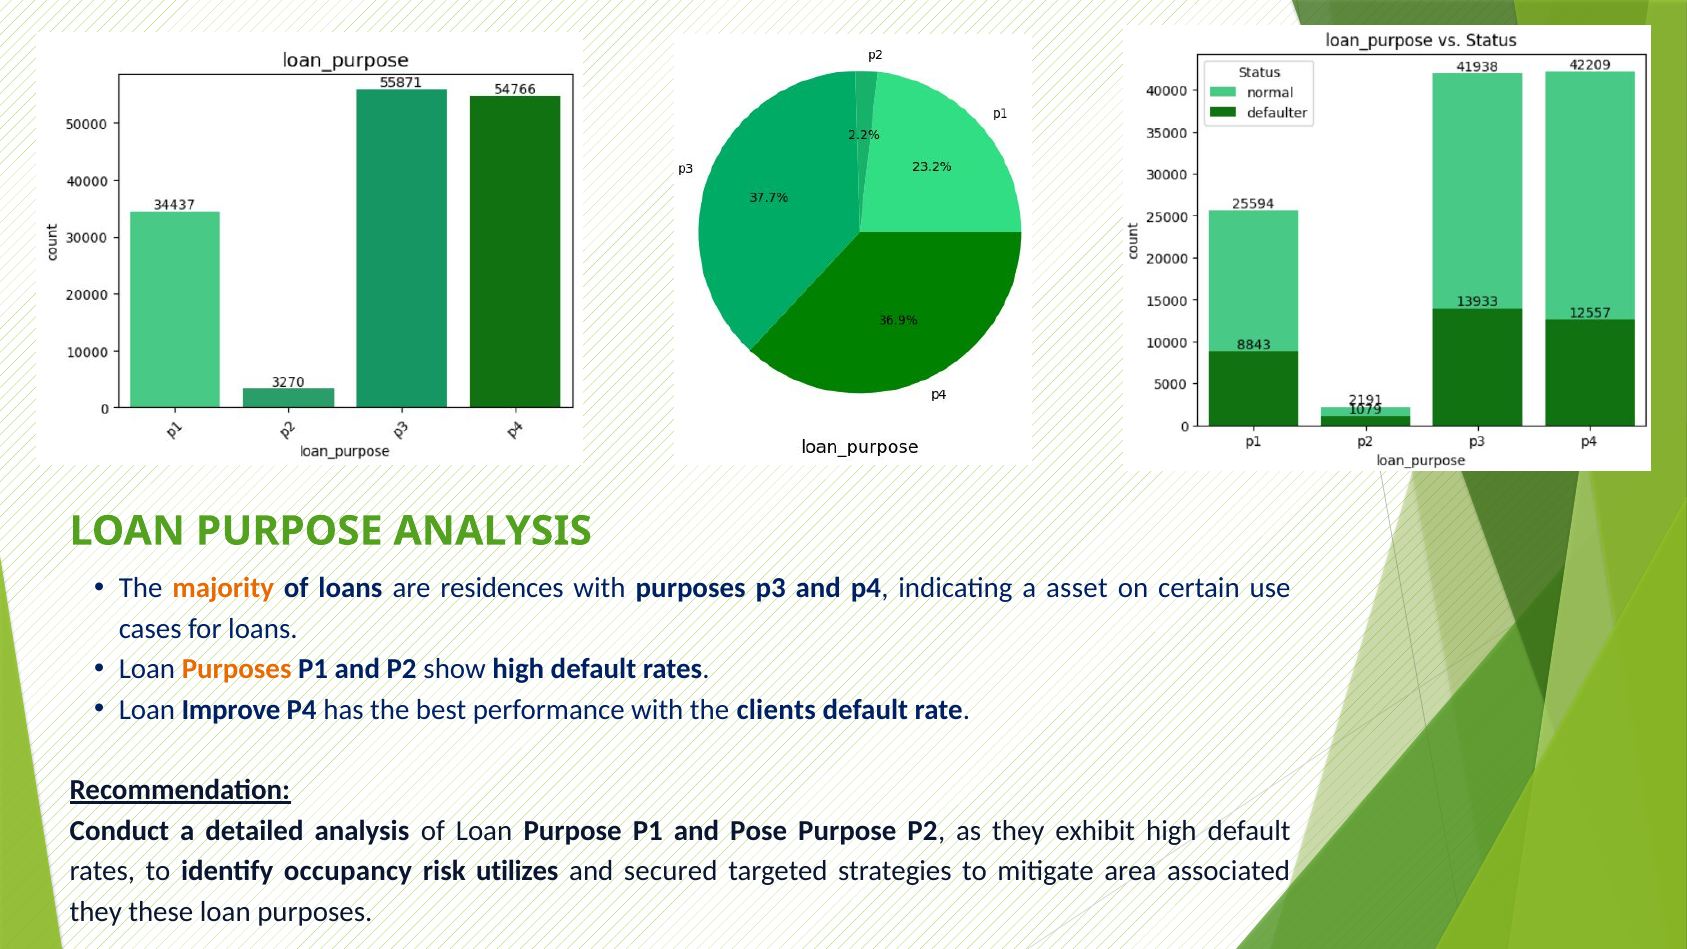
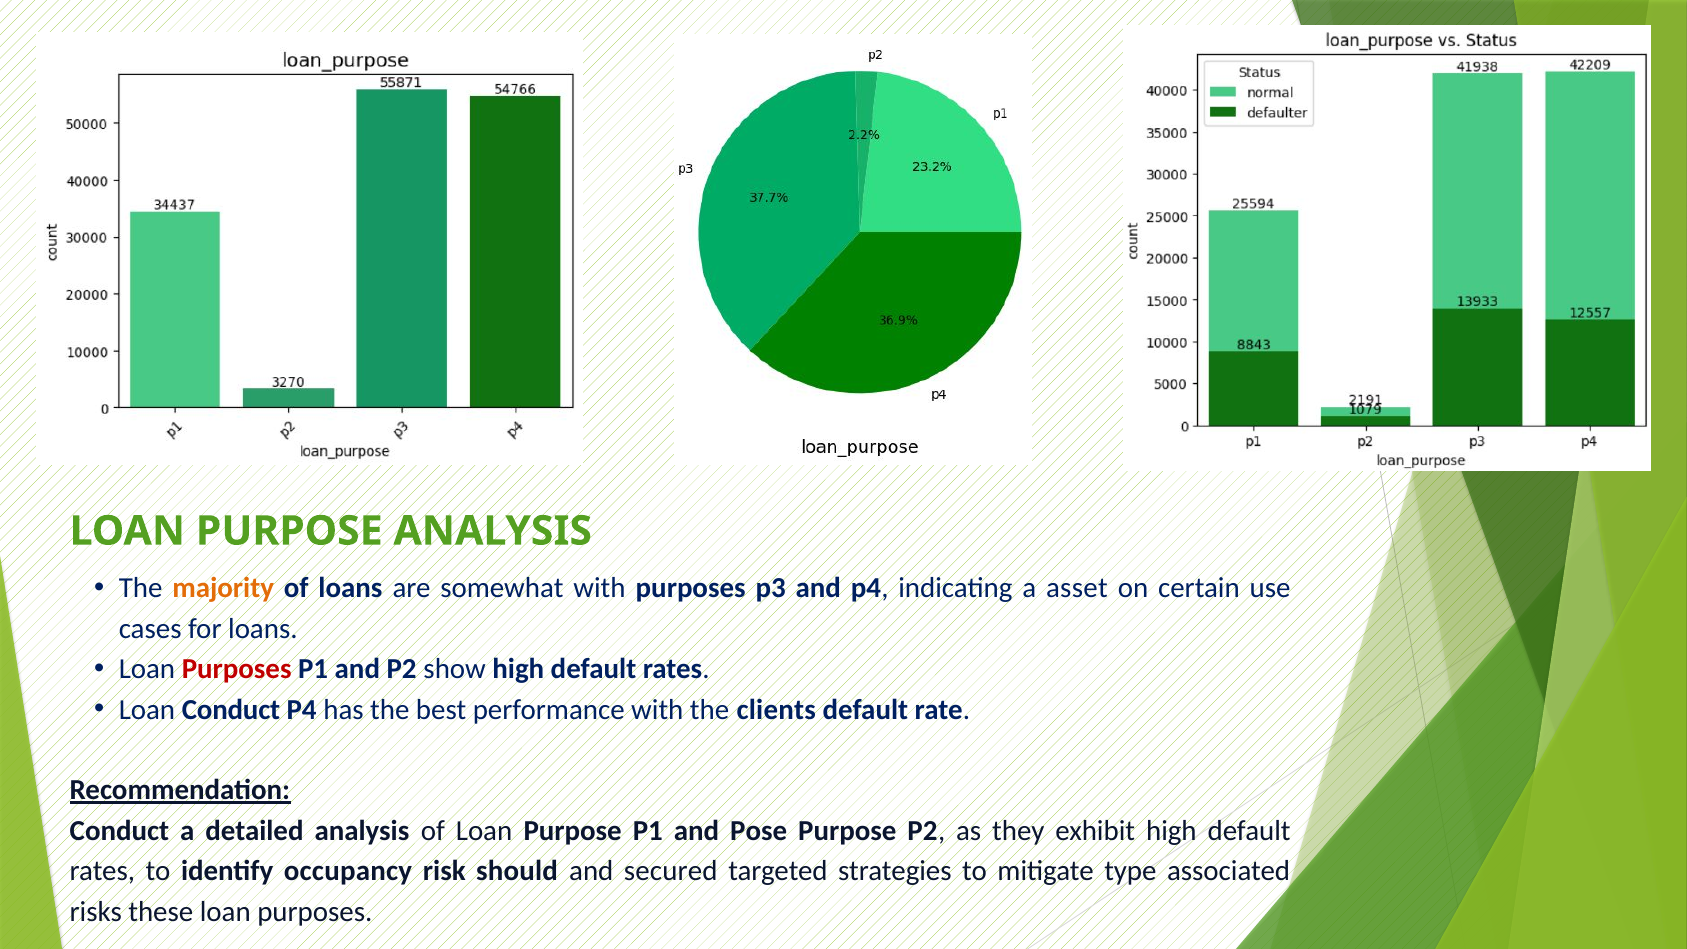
residences: residences -> somewhat
Purposes at (237, 669) colour: orange -> red
Loan Improve: Improve -> Conduct
utilizes: utilizes -> should
area: area -> type
they at (96, 911): they -> risks
